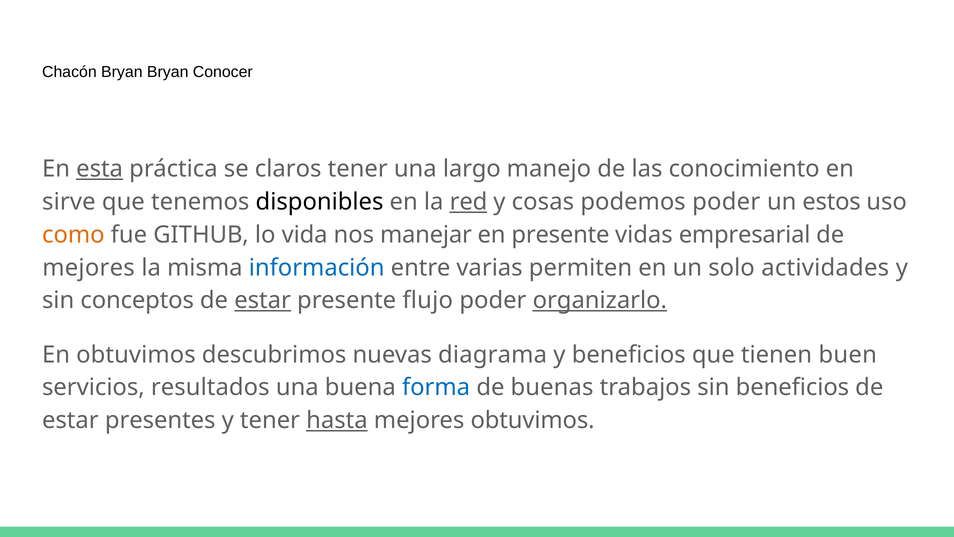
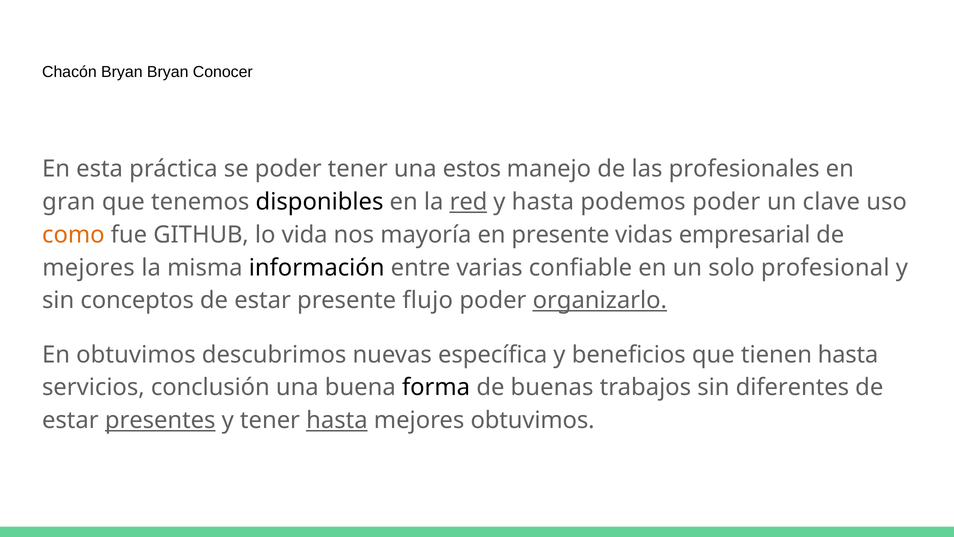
esta underline: present -> none
se claros: claros -> poder
largo: largo -> estos
conocimiento: conocimiento -> profesionales
sirve: sirve -> gran
y cosas: cosas -> hasta
estos: estos -> clave
manejar: manejar -> mayoría
información colour: blue -> black
permiten: permiten -> confiable
actividades: actividades -> profesional
estar at (263, 300) underline: present -> none
diagrama: diagrama -> específica
tienen buen: buen -> hasta
resultados: resultados -> conclusión
forma colour: blue -> black
sin beneficios: beneficios -> diferentes
presentes underline: none -> present
